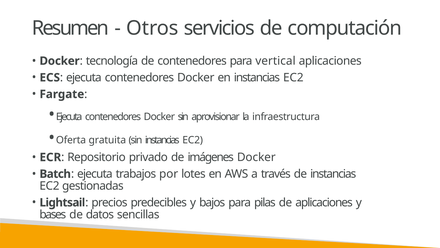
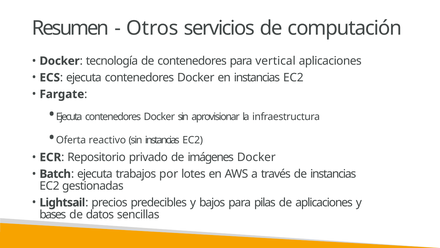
gratuita: gratuita -> reactivo
